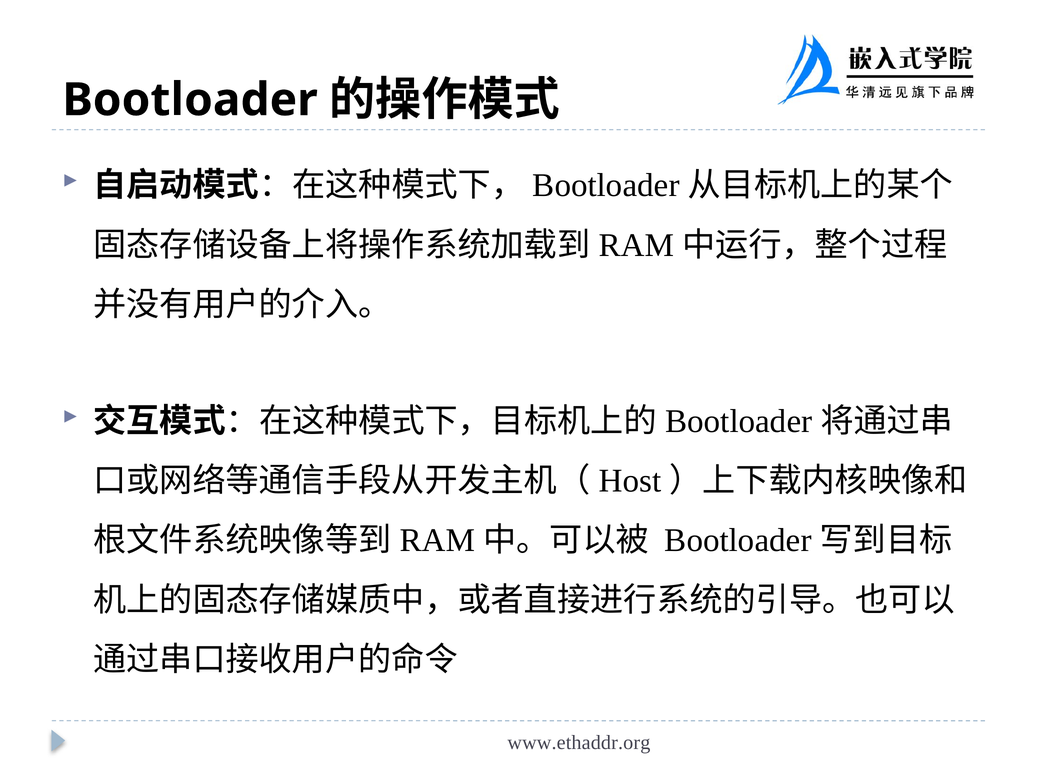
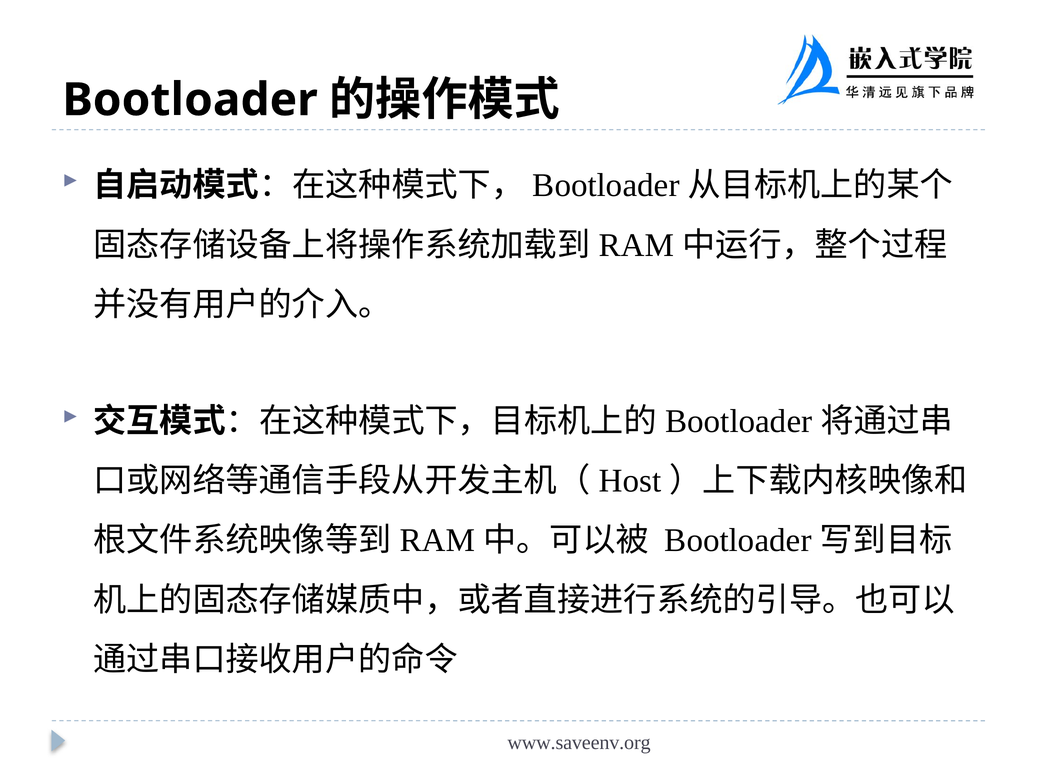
www.ethaddr.org: www.ethaddr.org -> www.saveenv.org
